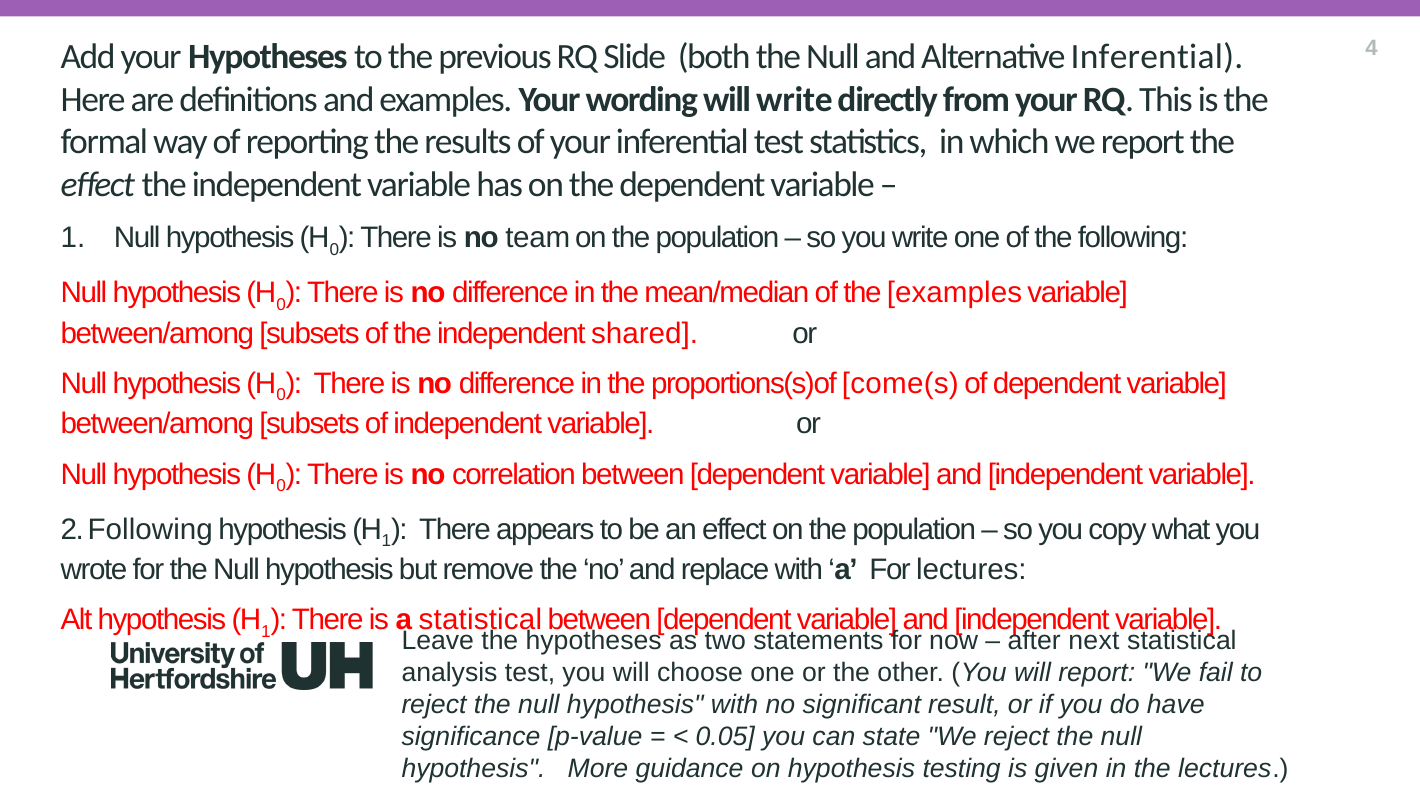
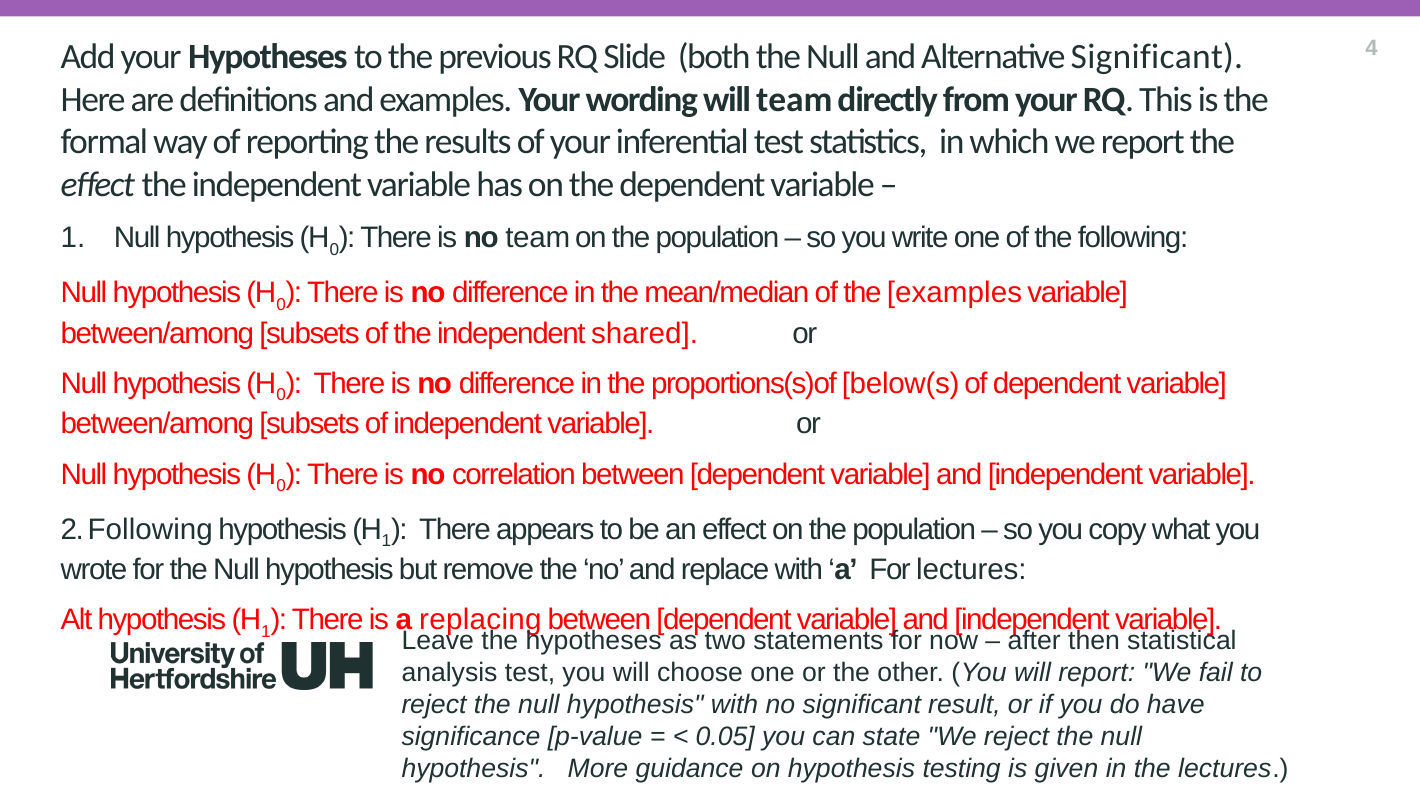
Alternative Inferential: Inferential -> Significant
will write: write -> team
come(s: come(s -> below(s
a statistical: statistical -> replacing
next: next -> then
